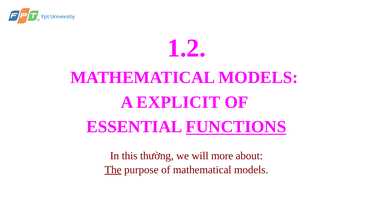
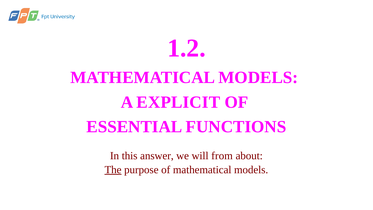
FUNCTIONS underline: present -> none
thường: thường -> answer
more: more -> from
